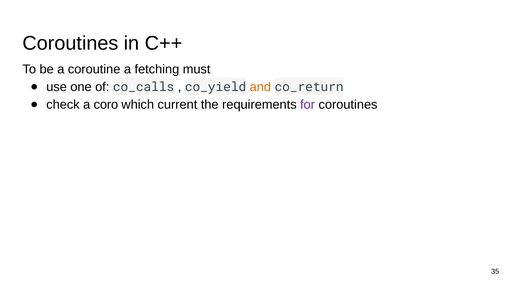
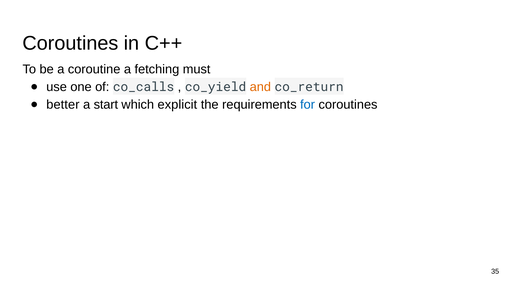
check: check -> better
coro: coro -> start
current: current -> explicit
for colour: purple -> blue
